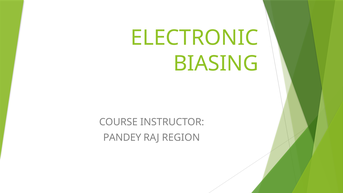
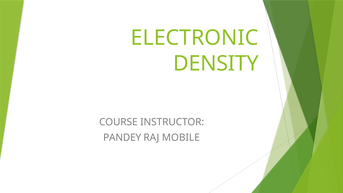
BIASING: BIASING -> DENSITY
REGION: REGION -> MOBILE
